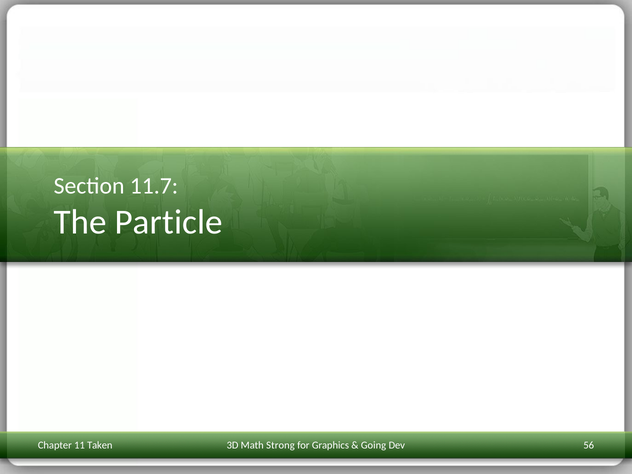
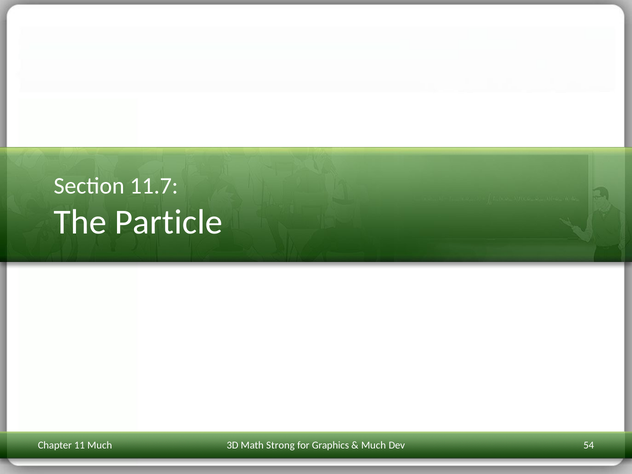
11 Taken: Taken -> Much
Going at (374, 445): Going -> Much
56: 56 -> 54
